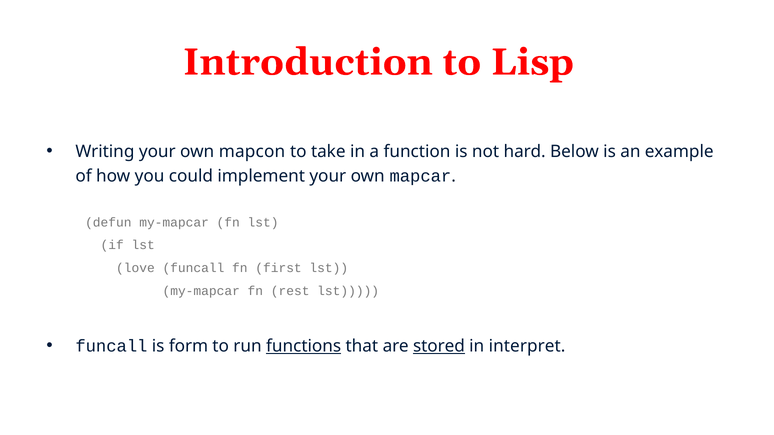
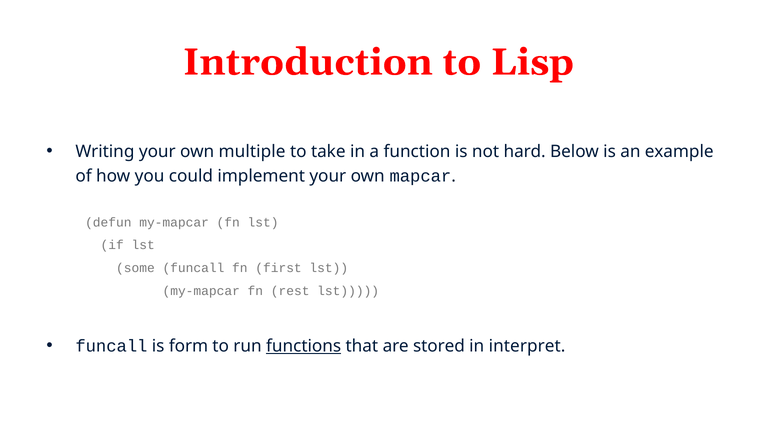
mapcon: mapcon -> multiple
love: love -> some
stored underline: present -> none
